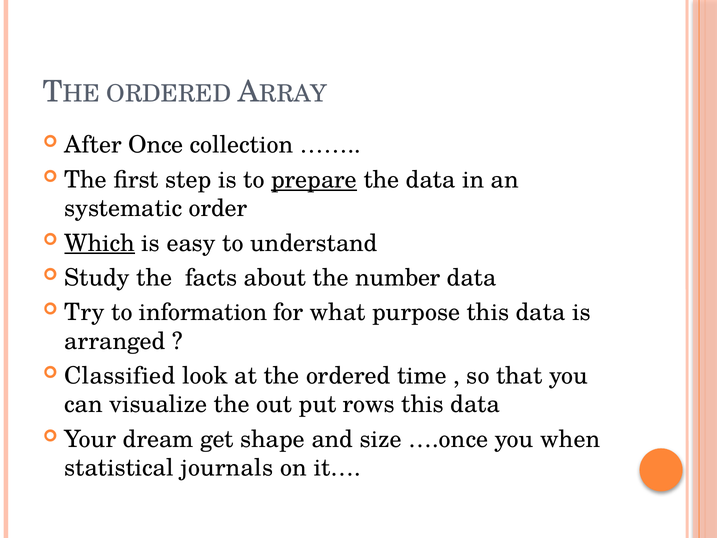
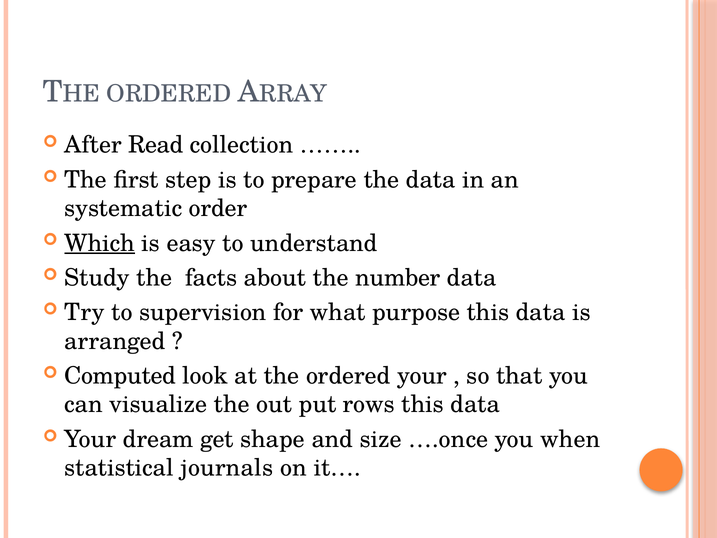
Once: Once -> Read
prepare underline: present -> none
information: information -> supervision
Classified: Classified -> Computed
ordered time: time -> your
